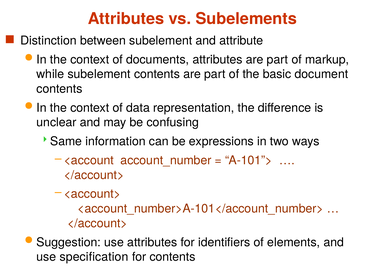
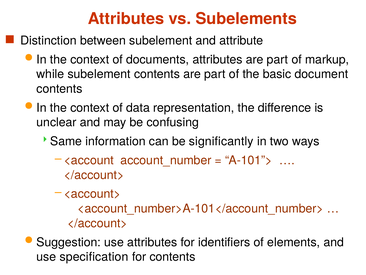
expressions: expressions -> significantly
